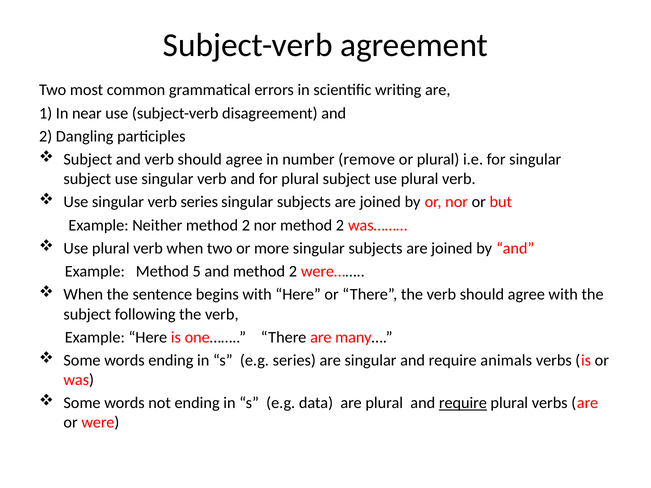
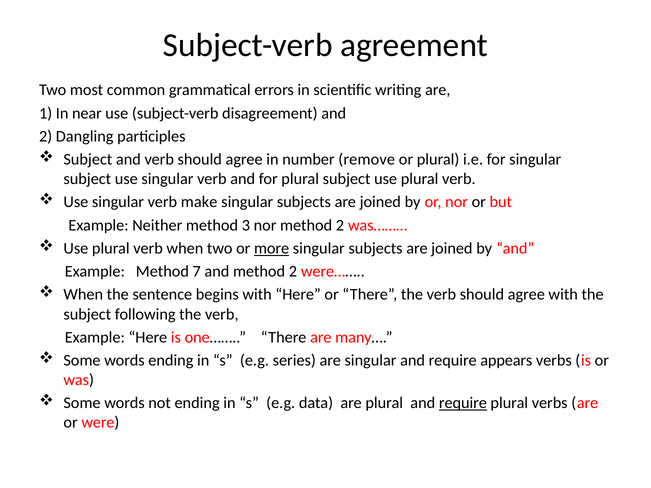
verb series: series -> make
Neither method 2: 2 -> 3
more underline: none -> present
5: 5 -> 7
animals: animals -> appears
